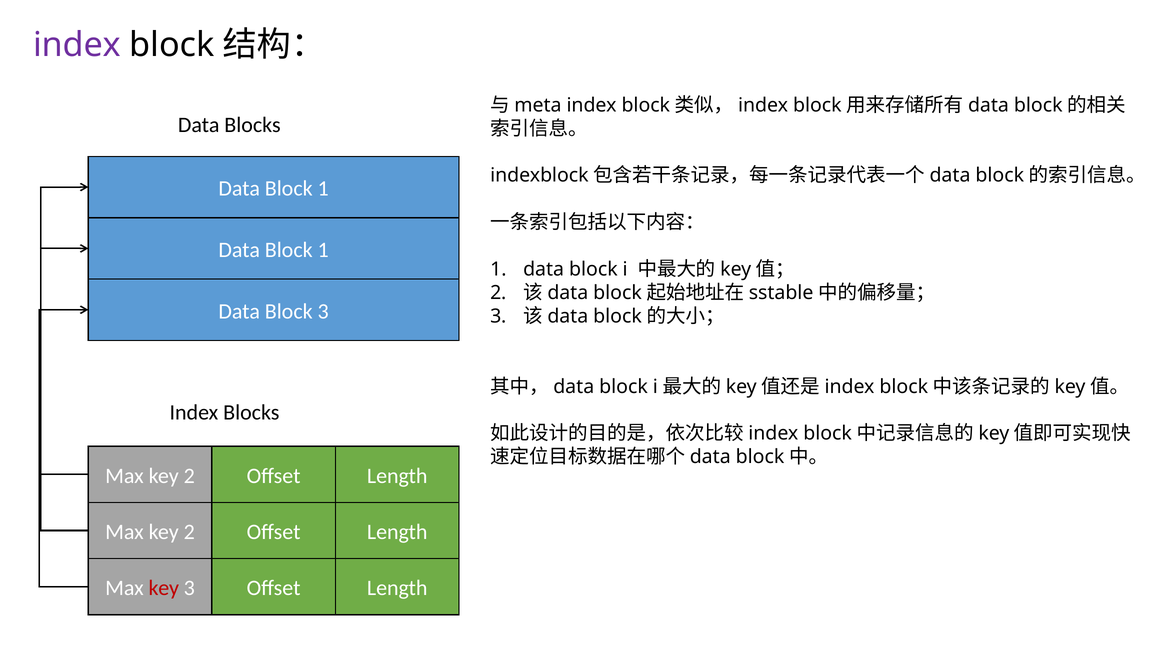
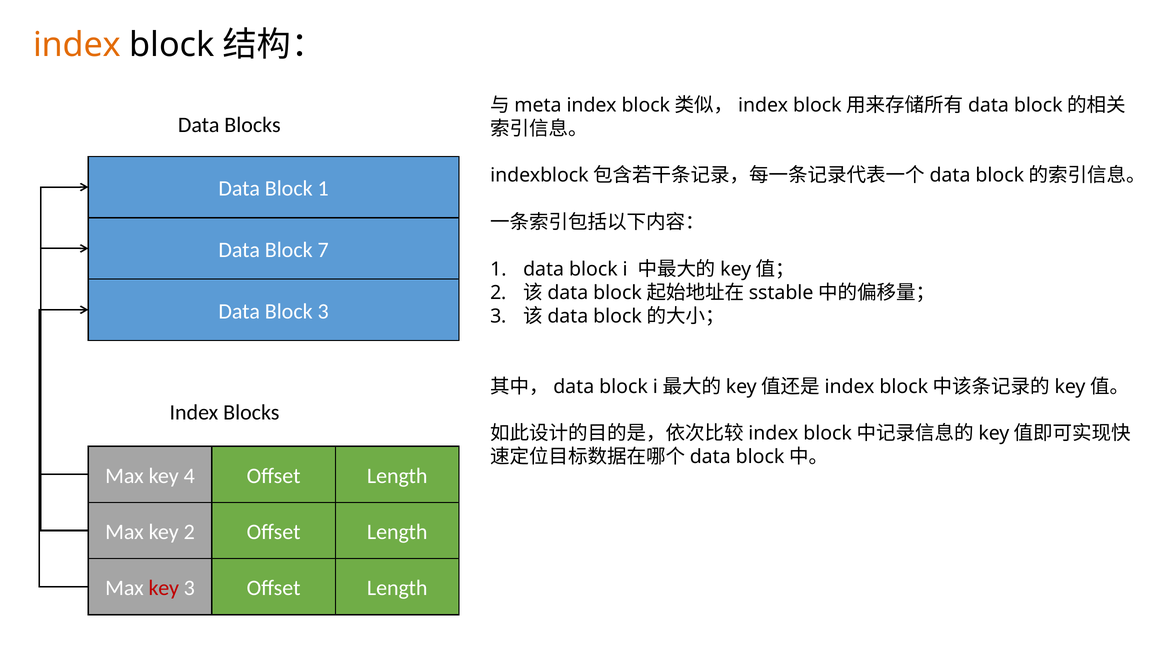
index at (77, 45) colour: purple -> orange
1 at (323, 250): 1 -> 7
2 at (189, 476): 2 -> 4
